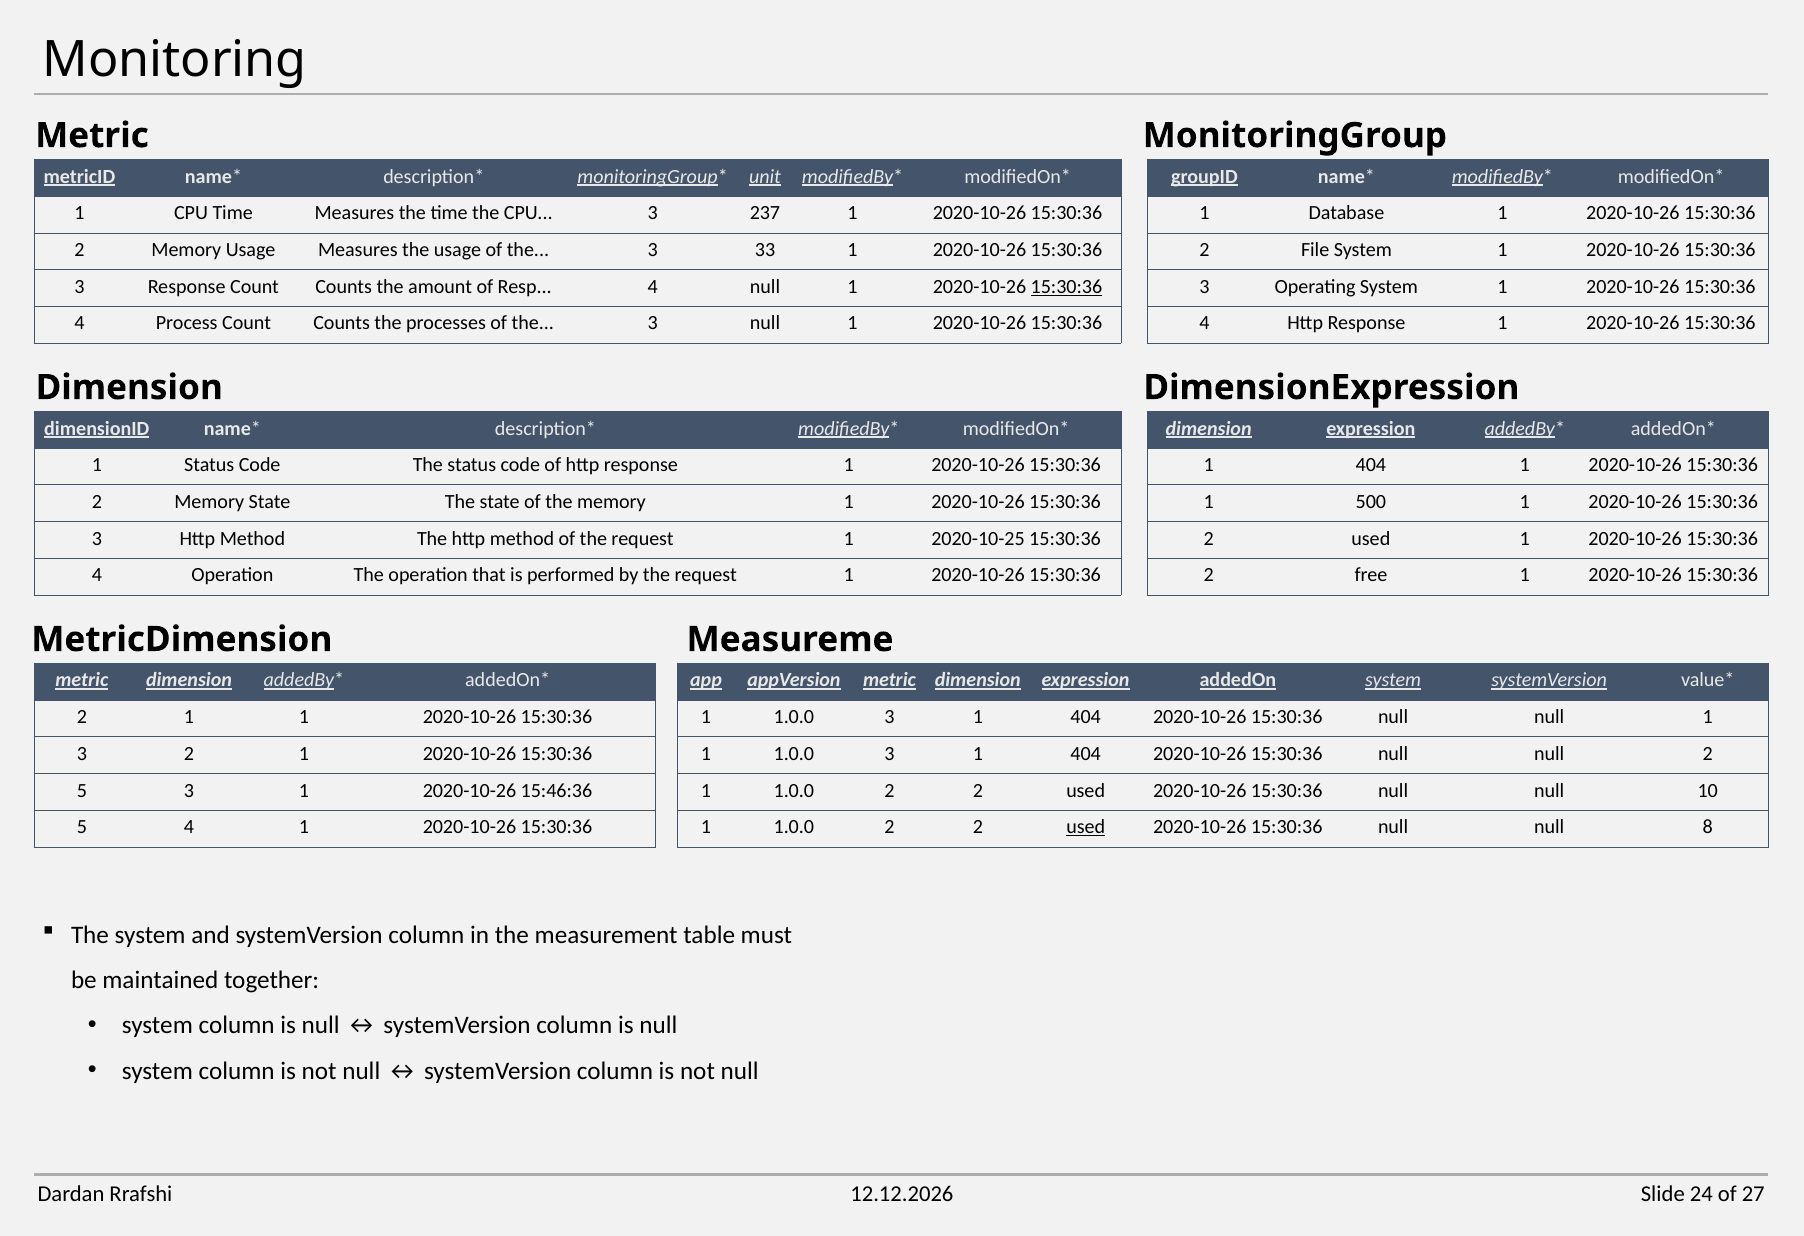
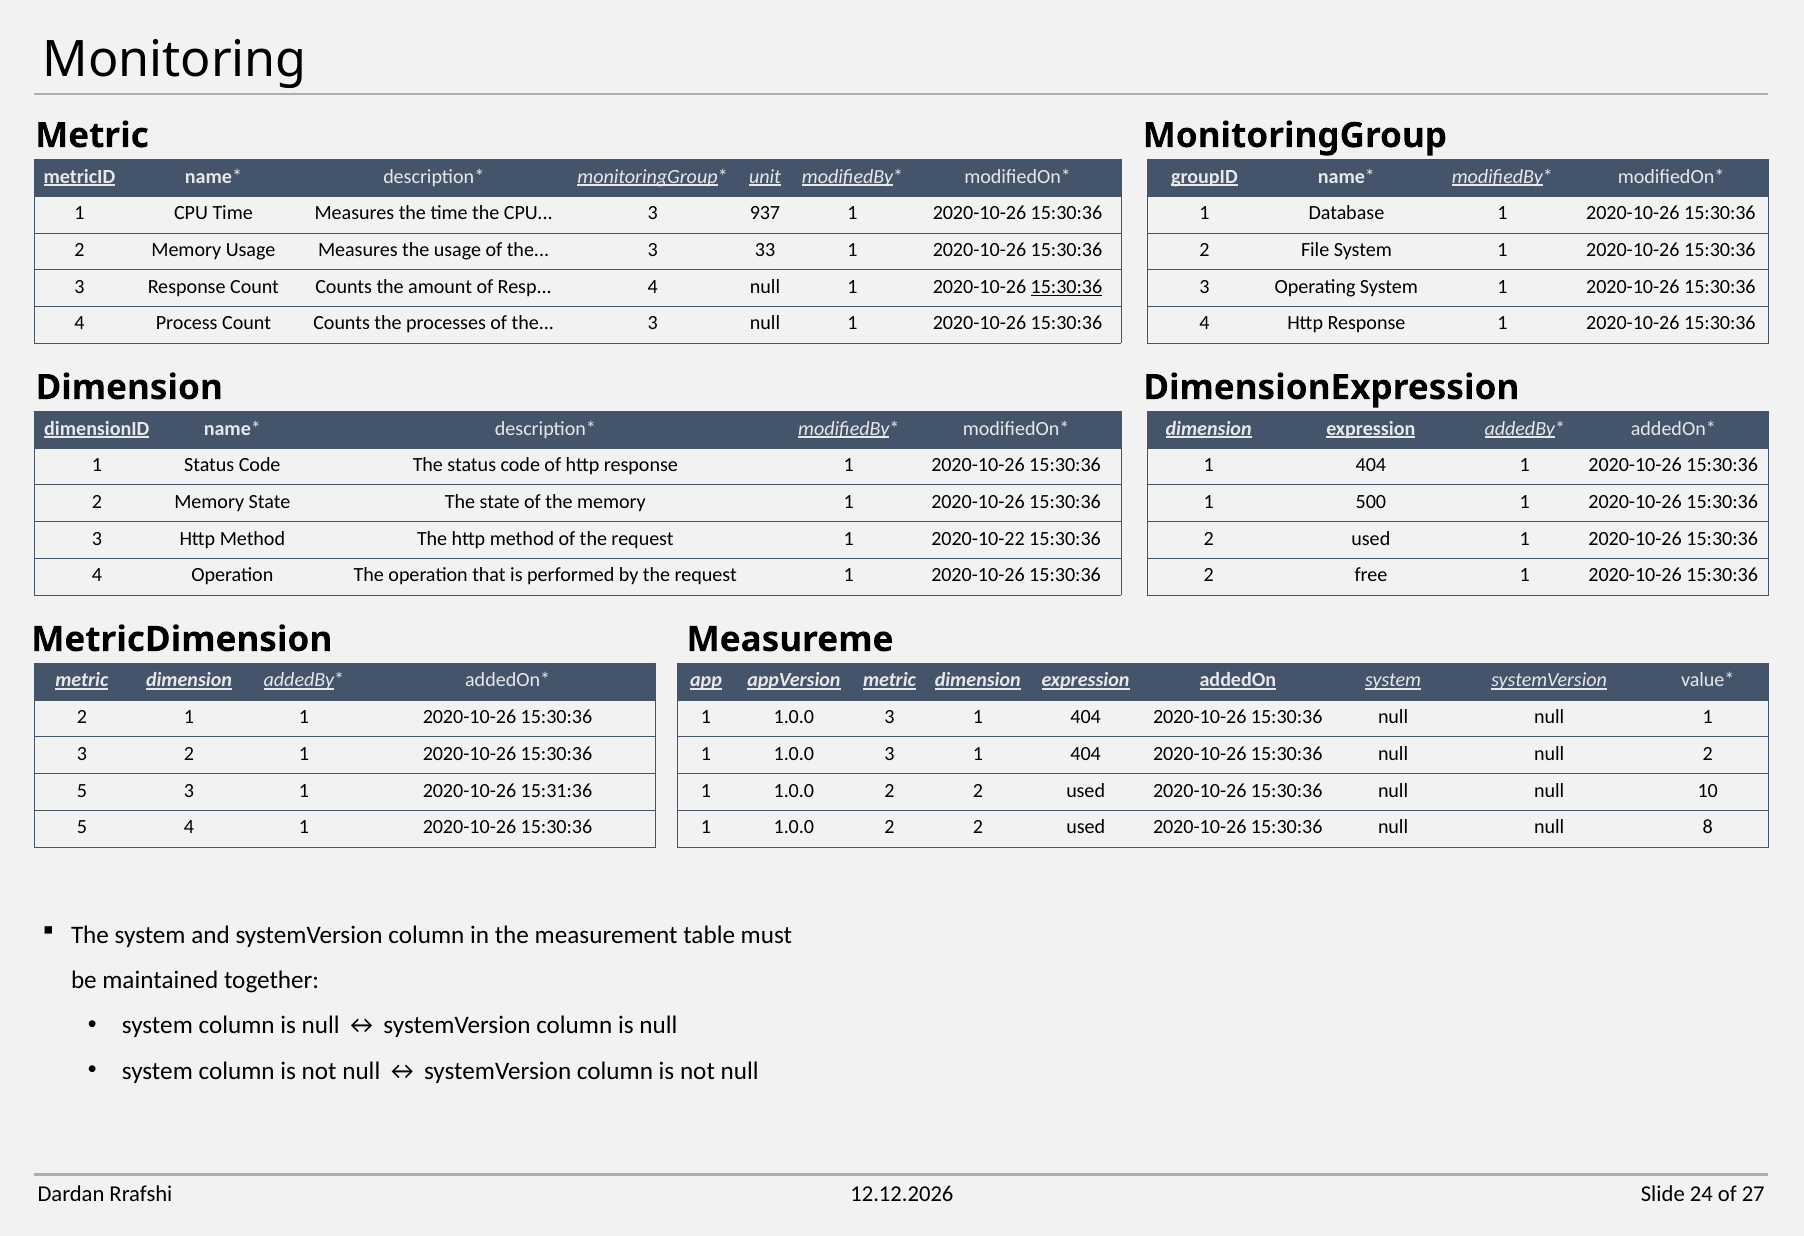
237: 237 -> 937
2020-10-25: 2020-10-25 -> 2020-10-22
15:46:36: 15:46:36 -> 15:31:36
used at (1086, 827) underline: present -> none
